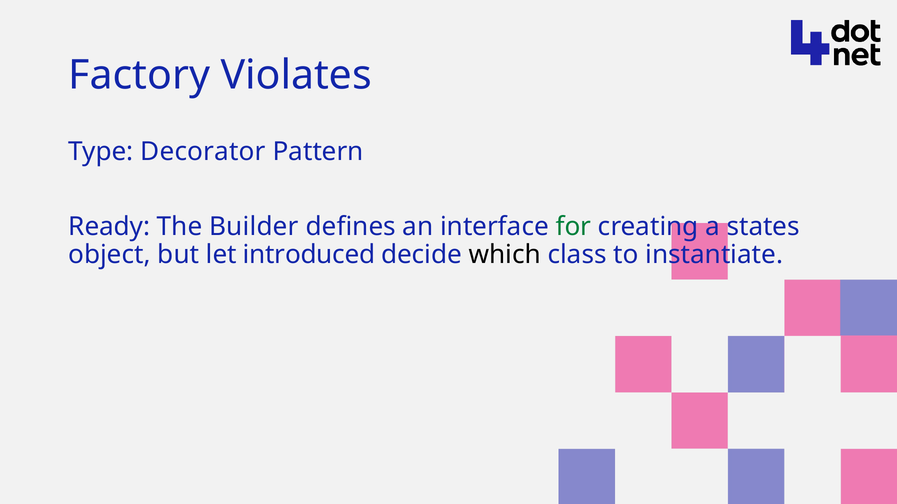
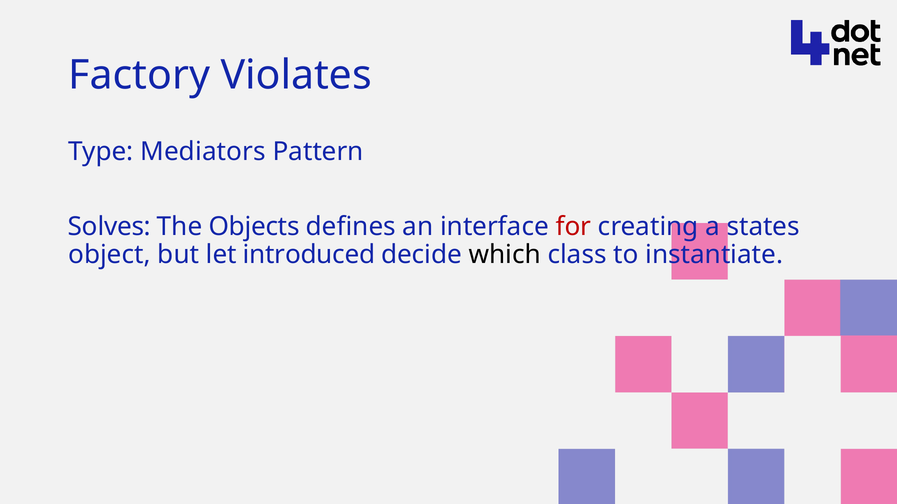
Decorator: Decorator -> Mediators
Ready: Ready -> Solves
Builder: Builder -> Objects
for colour: green -> red
